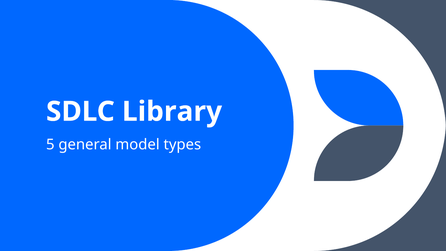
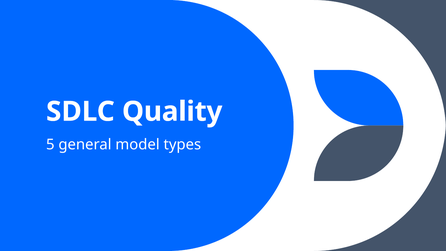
Library: Library -> Quality
